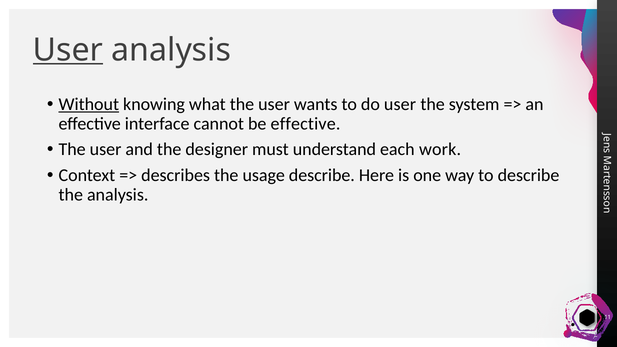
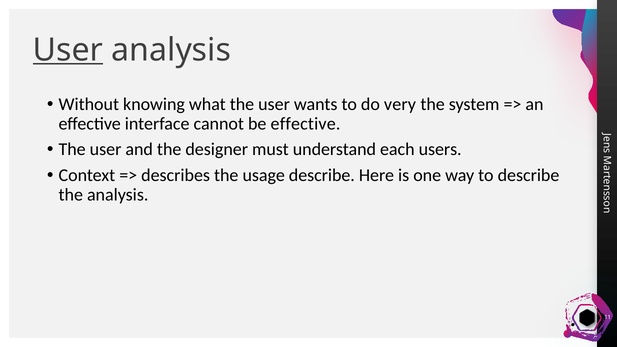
Without underline: present -> none
do user: user -> very
work: work -> users
